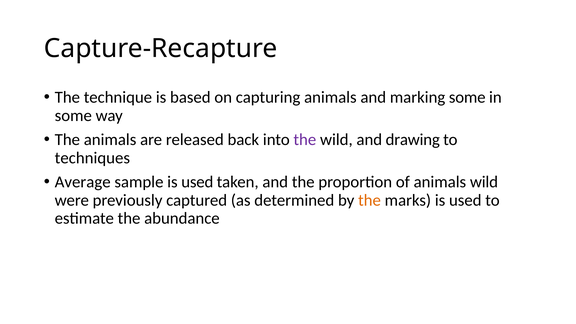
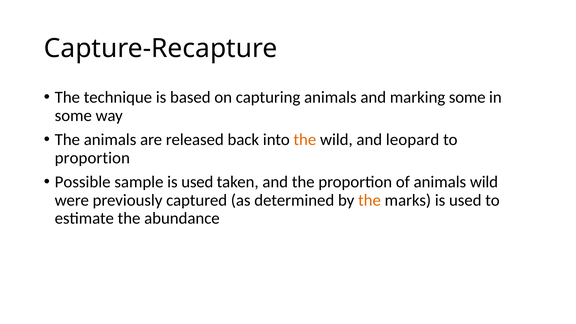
the at (305, 140) colour: purple -> orange
drawing: drawing -> leopard
techniques at (92, 158): techniques -> proportion
Average: Average -> Possible
